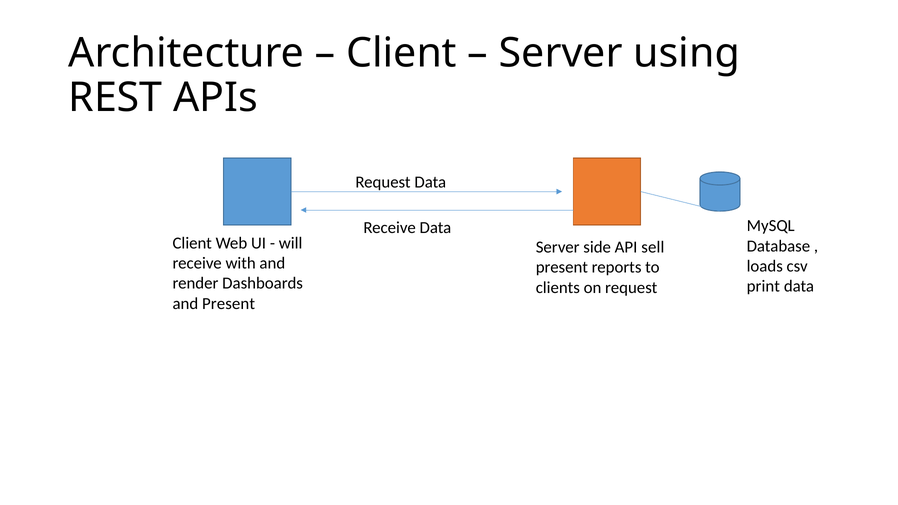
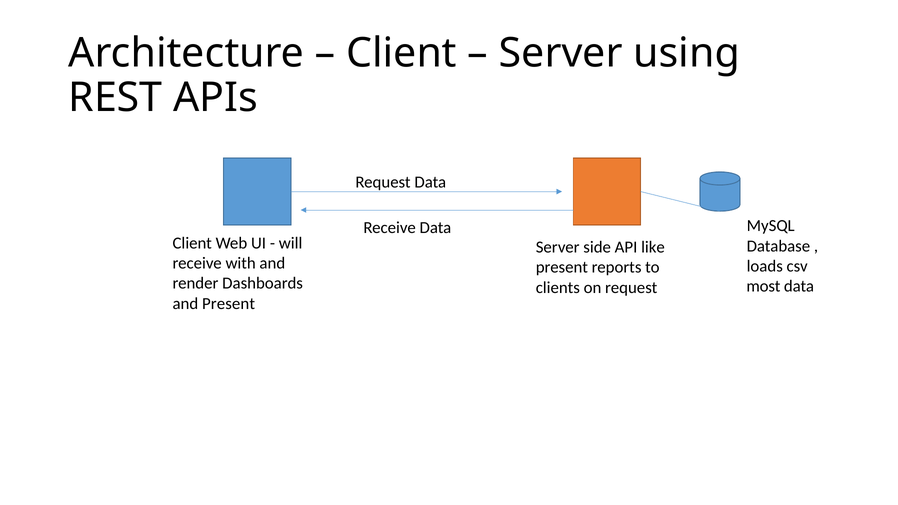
sell: sell -> like
print: print -> most
